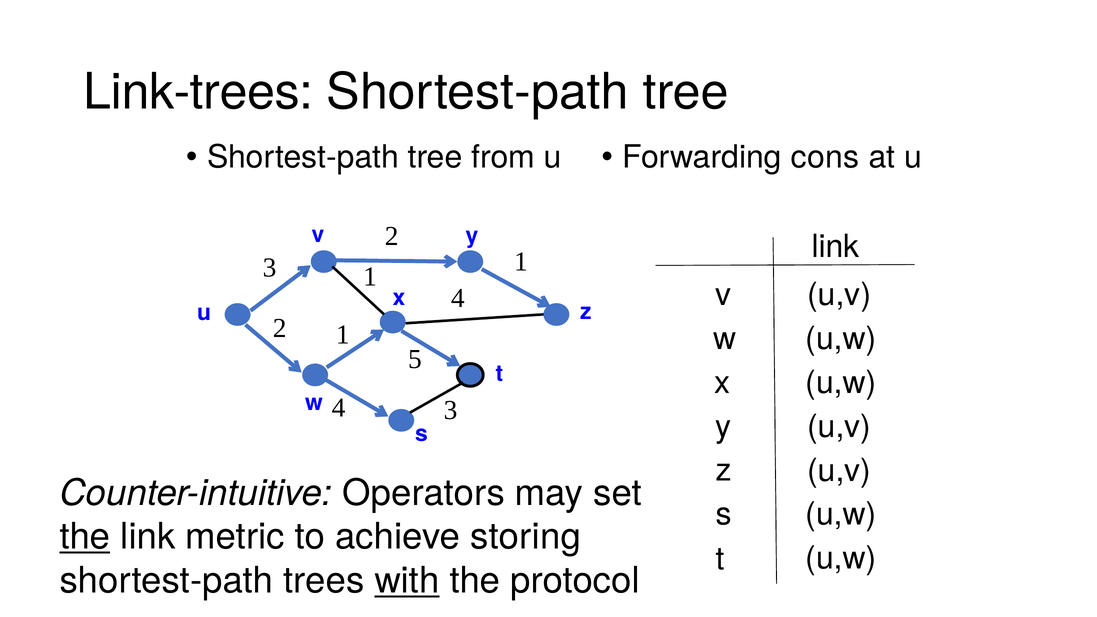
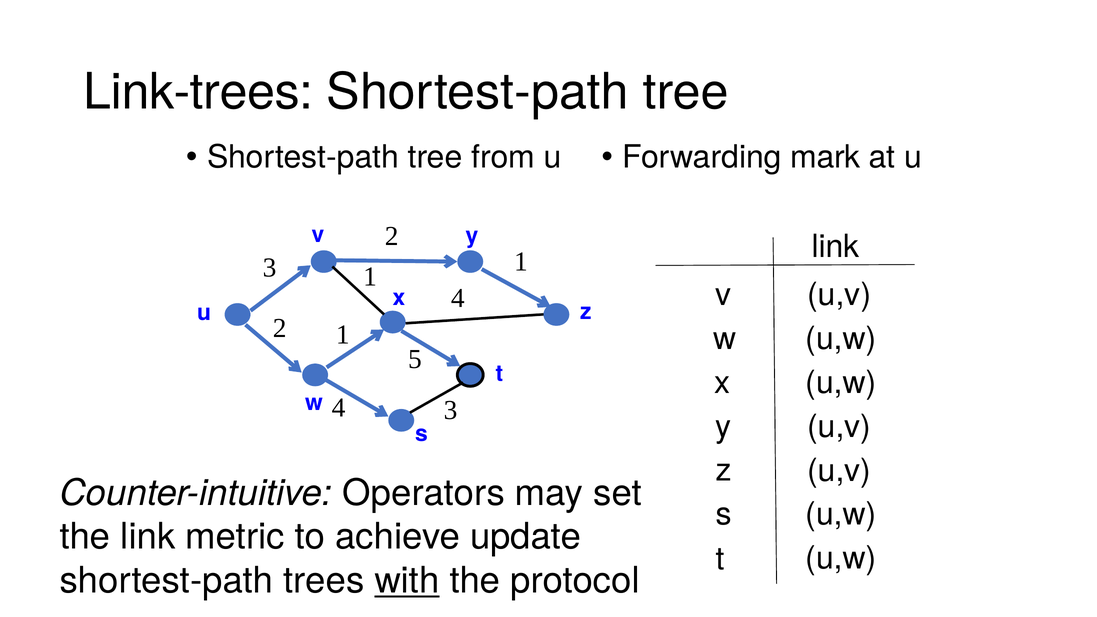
cons: cons -> mark
the at (85, 537) underline: present -> none
storing: storing -> update
